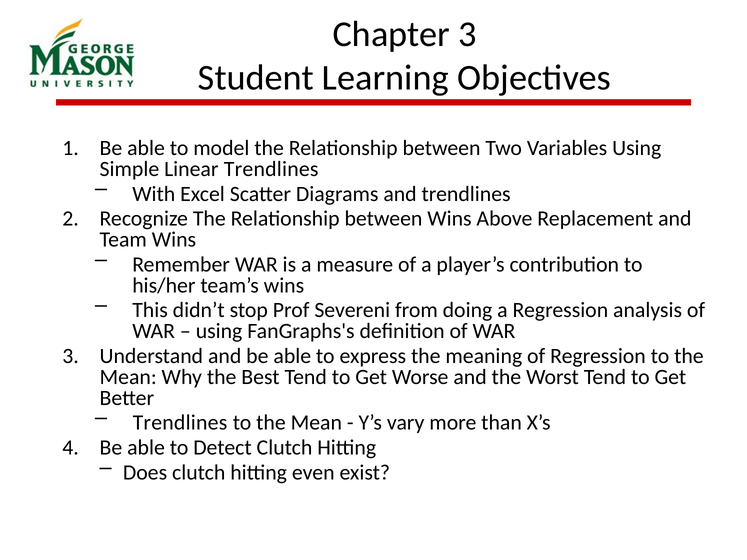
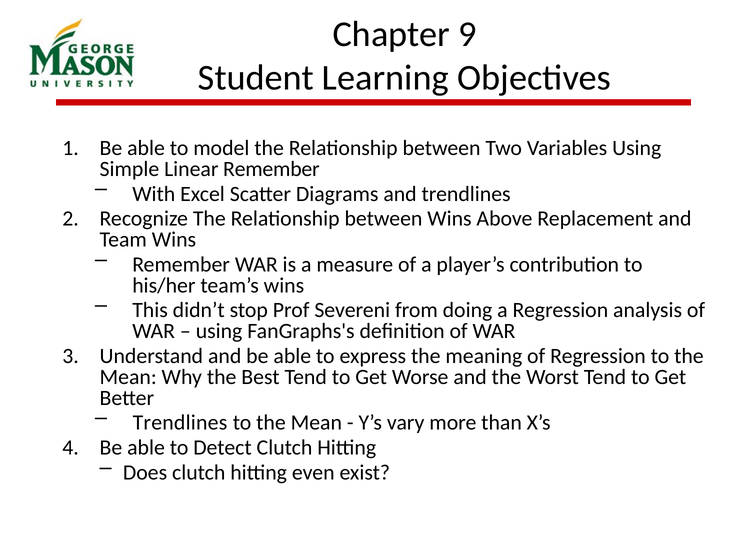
Chapter 3: 3 -> 9
Linear Trendlines: Trendlines -> Remember
